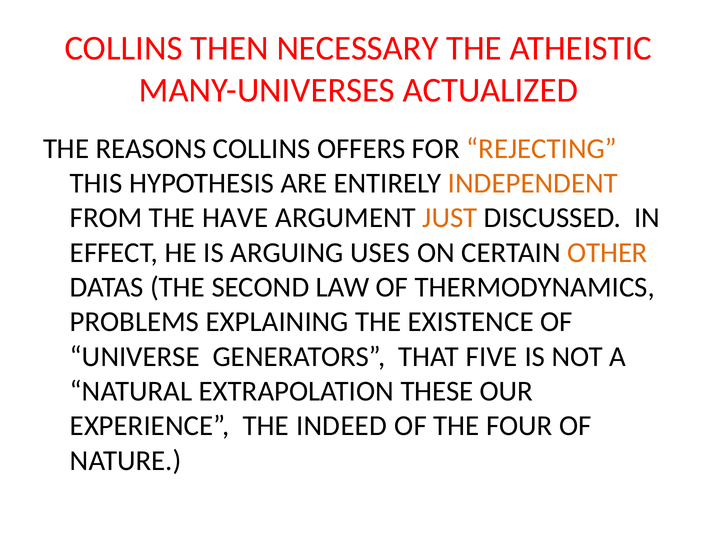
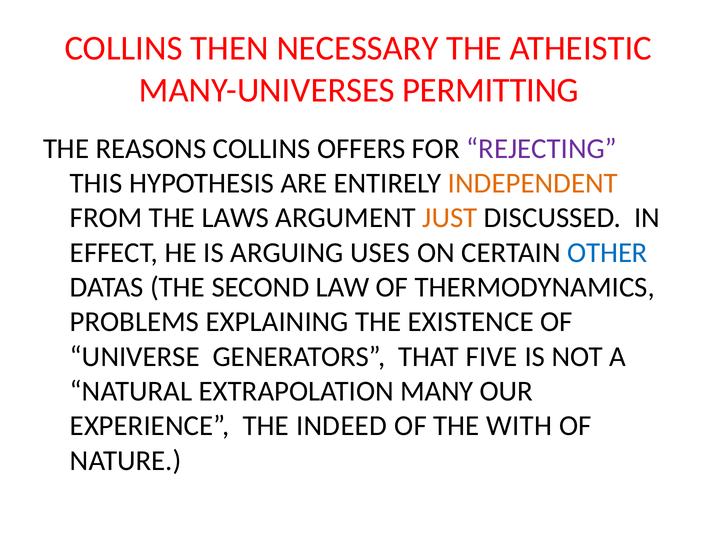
ACTUALIZED: ACTUALIZED -> PERMITTING
REJECTING colour: orange -> purple
HAVE: HAVE -> LAWS
OTHER colour: orange -> blue
THESE: THESE -> MANY
FOUR: FOUR -> WITH
